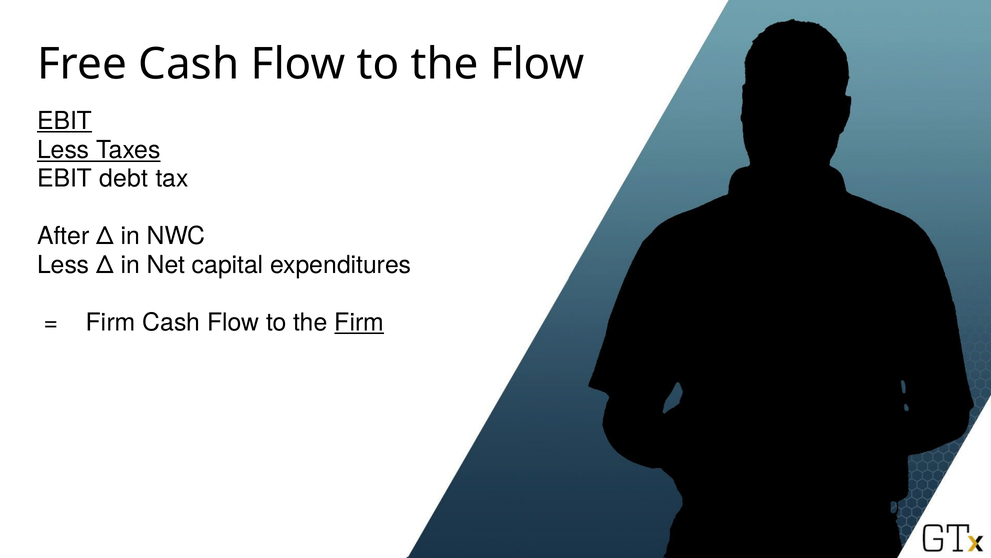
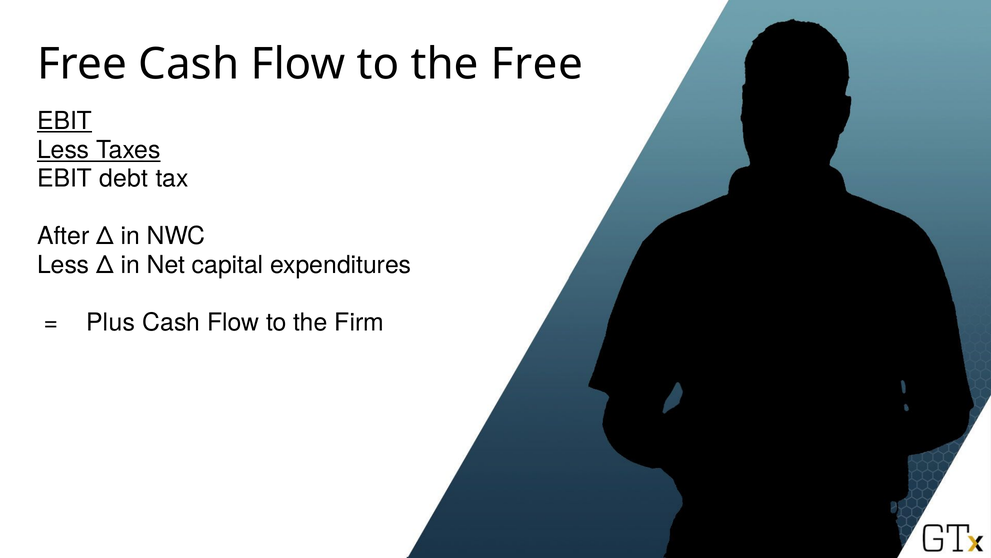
the Flow: Flow -> Free
Firm at (111, 322): Firm -> Plus
Firm at (359, 322) underline: present -> none
